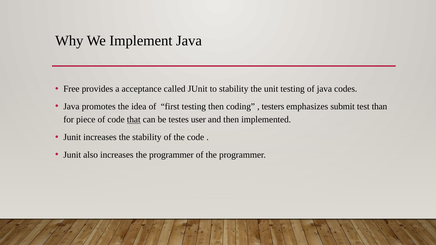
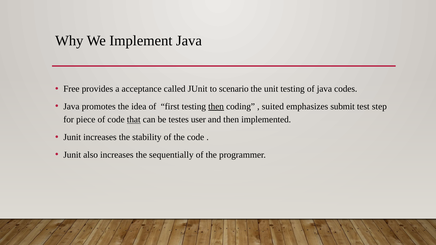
to stability: stability -> scenario
then at (216, 107) underline: none -> present
testers: testers -> suited
than: than -> step
increases the programmer: programmer -> sequentially
